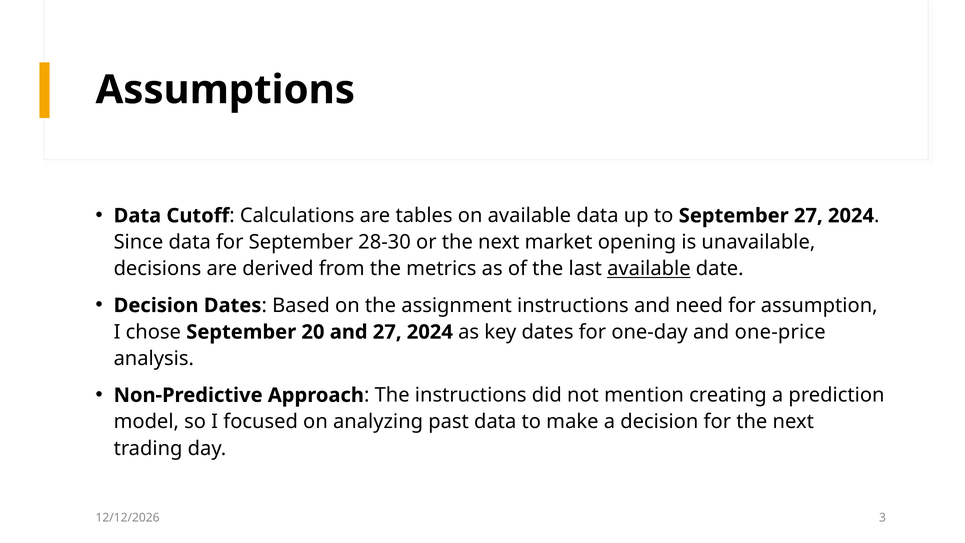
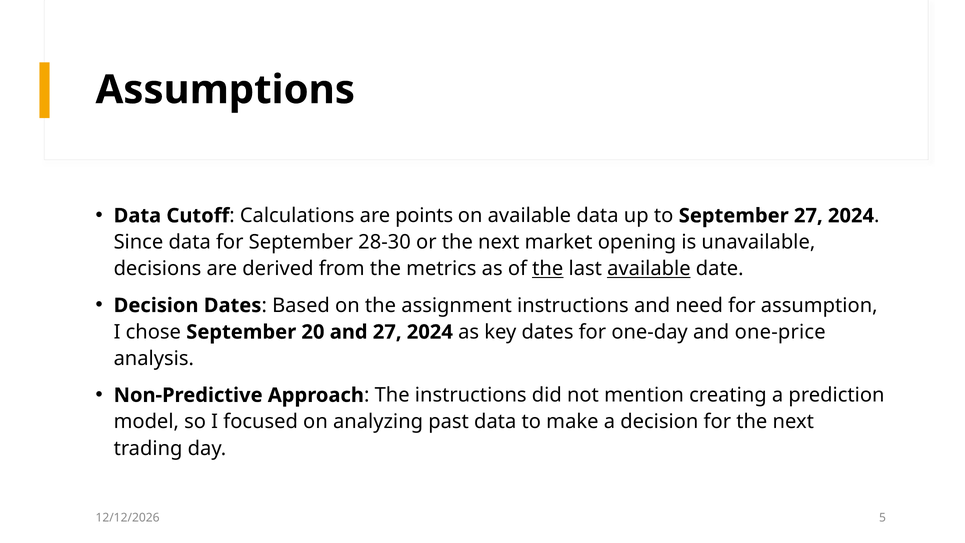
tables: tables -> points
the at (548, 269) underline: none -> present
3: 3 -> 5
